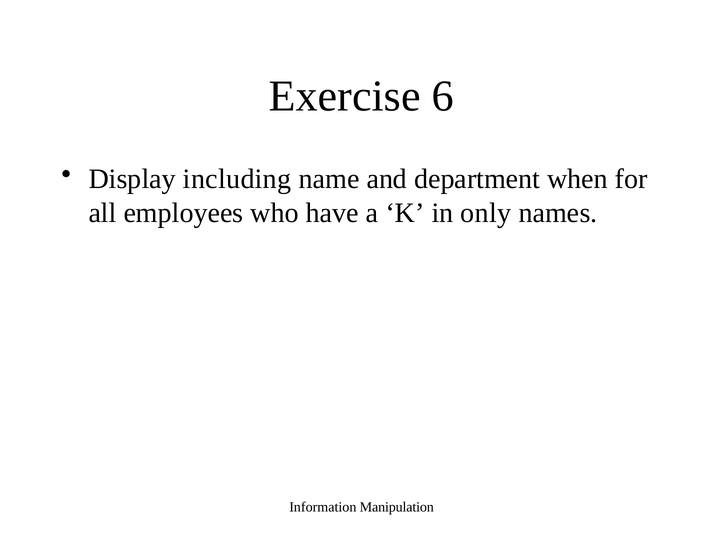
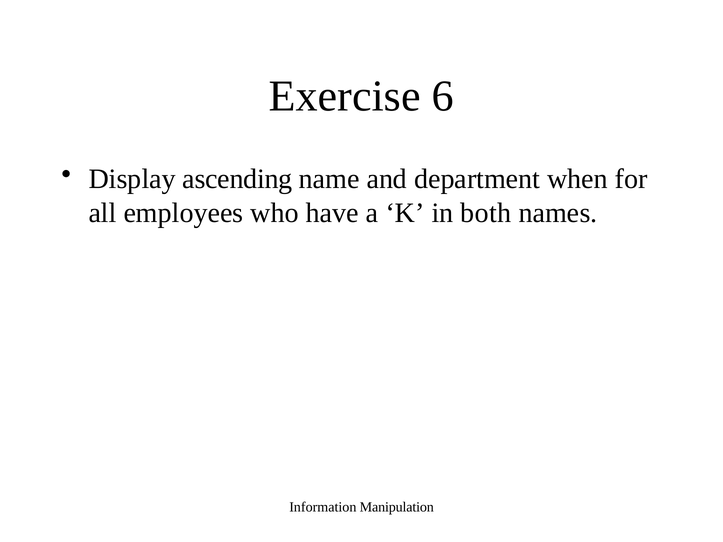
including: including -> ascending
only: only -> both
